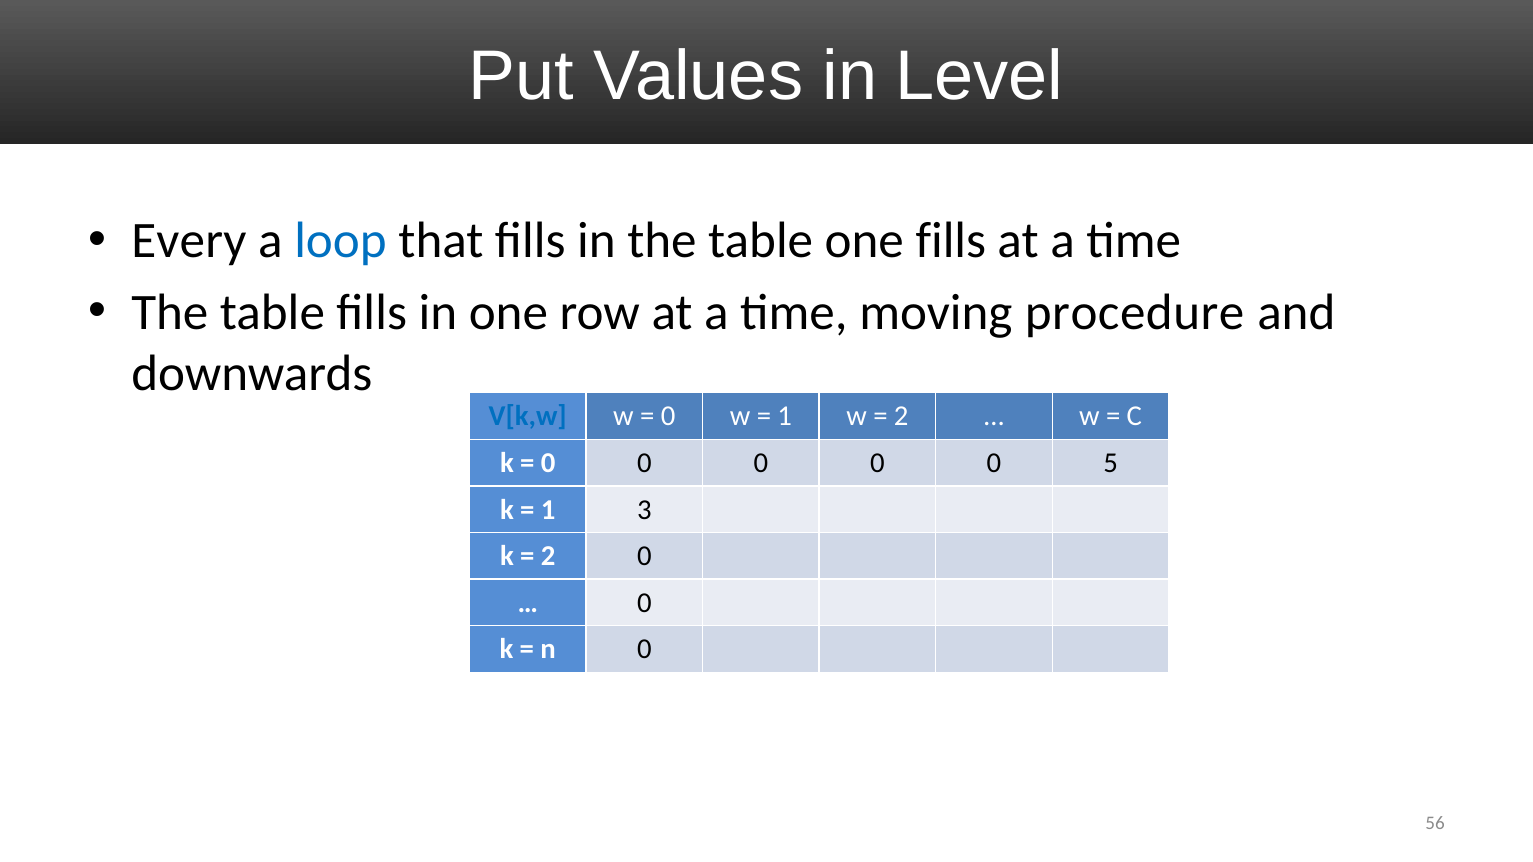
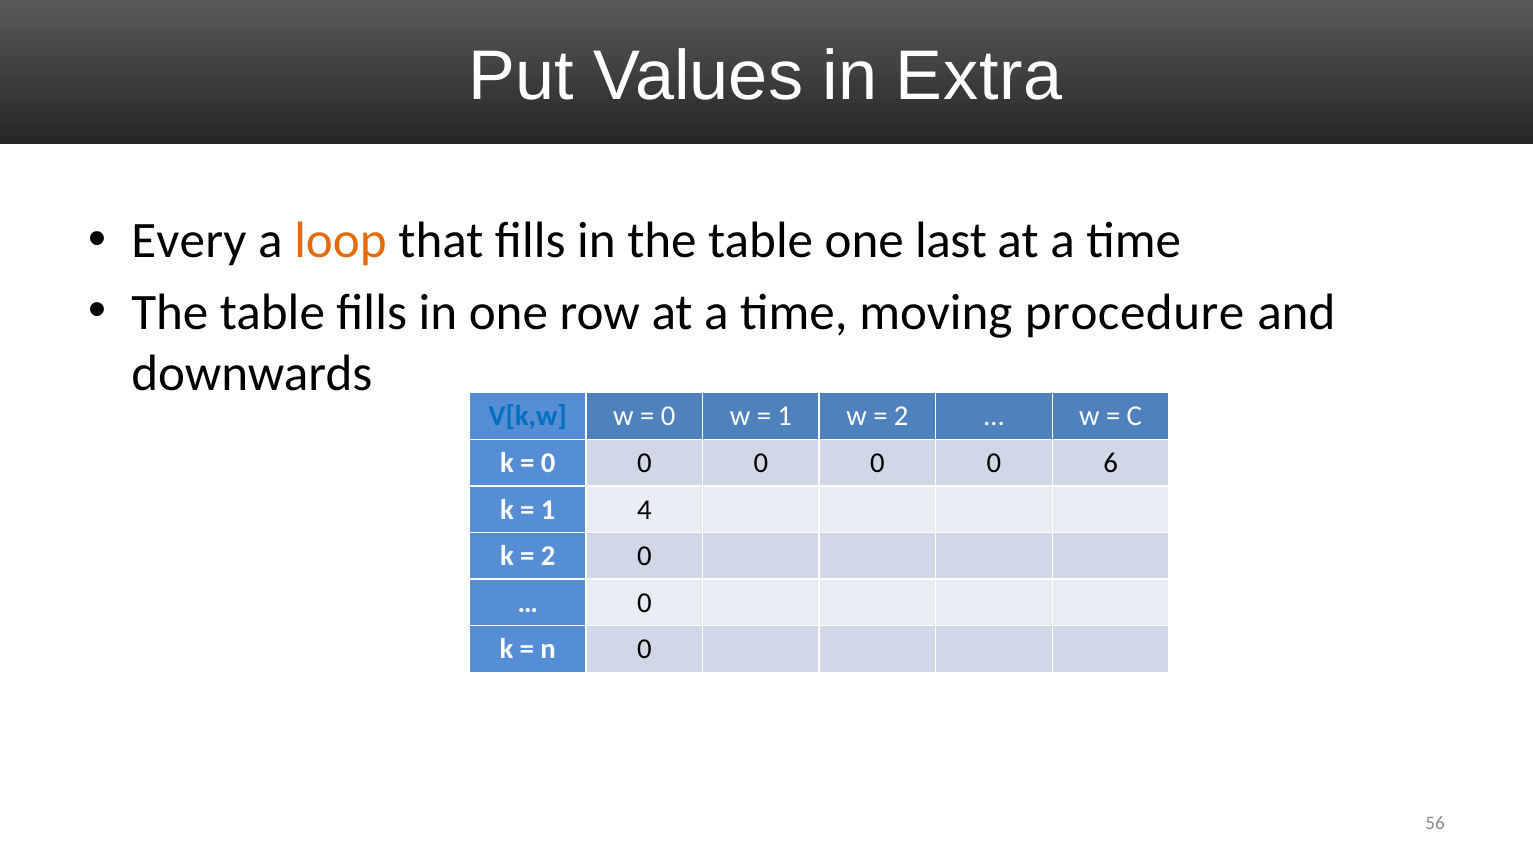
Level: Level -> Extra
loop colour: blue -> orange
one fills: fills -> last
5: 5 -> 6
3: 3 -> 4
